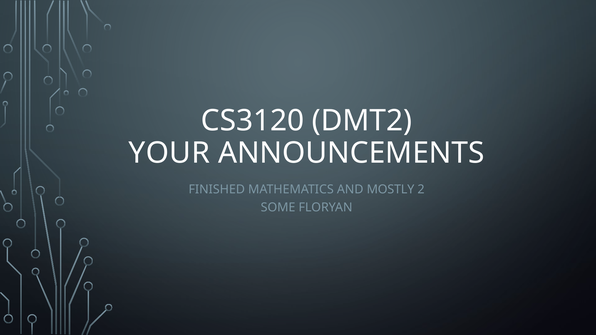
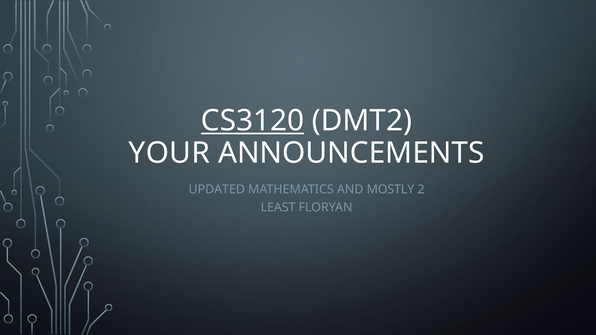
CS3120 underline: none -> present
FINISHED: FINISHED -> UPDATED
SOME: SOME -> LEAST
